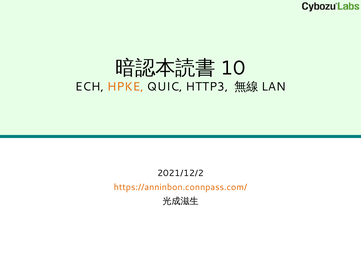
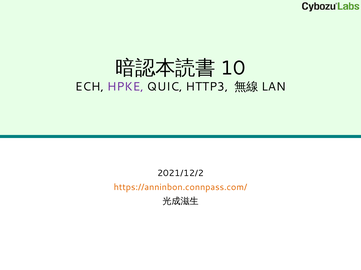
HPKE colour: orange -> purple
